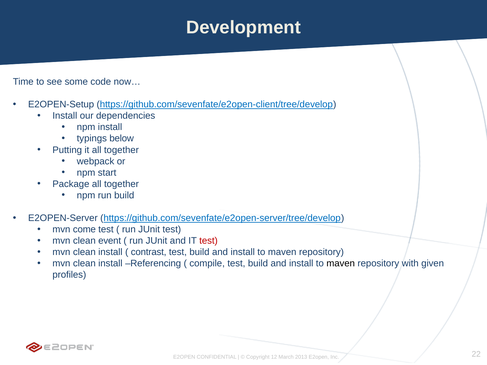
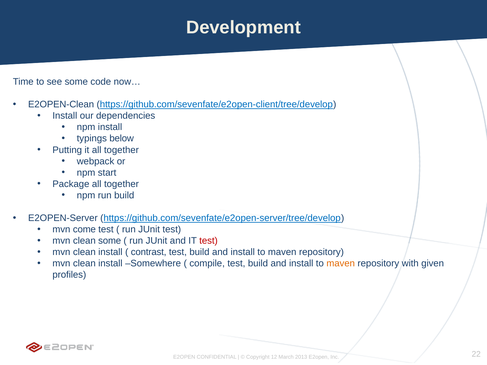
E2OPEN-Setup: E2OPEN-Setup -> E2OPEN-Clean
clean event: event -> some
Referencing: Referencing -> Somewhere
maven at (341, 264) colour: black -> orange
